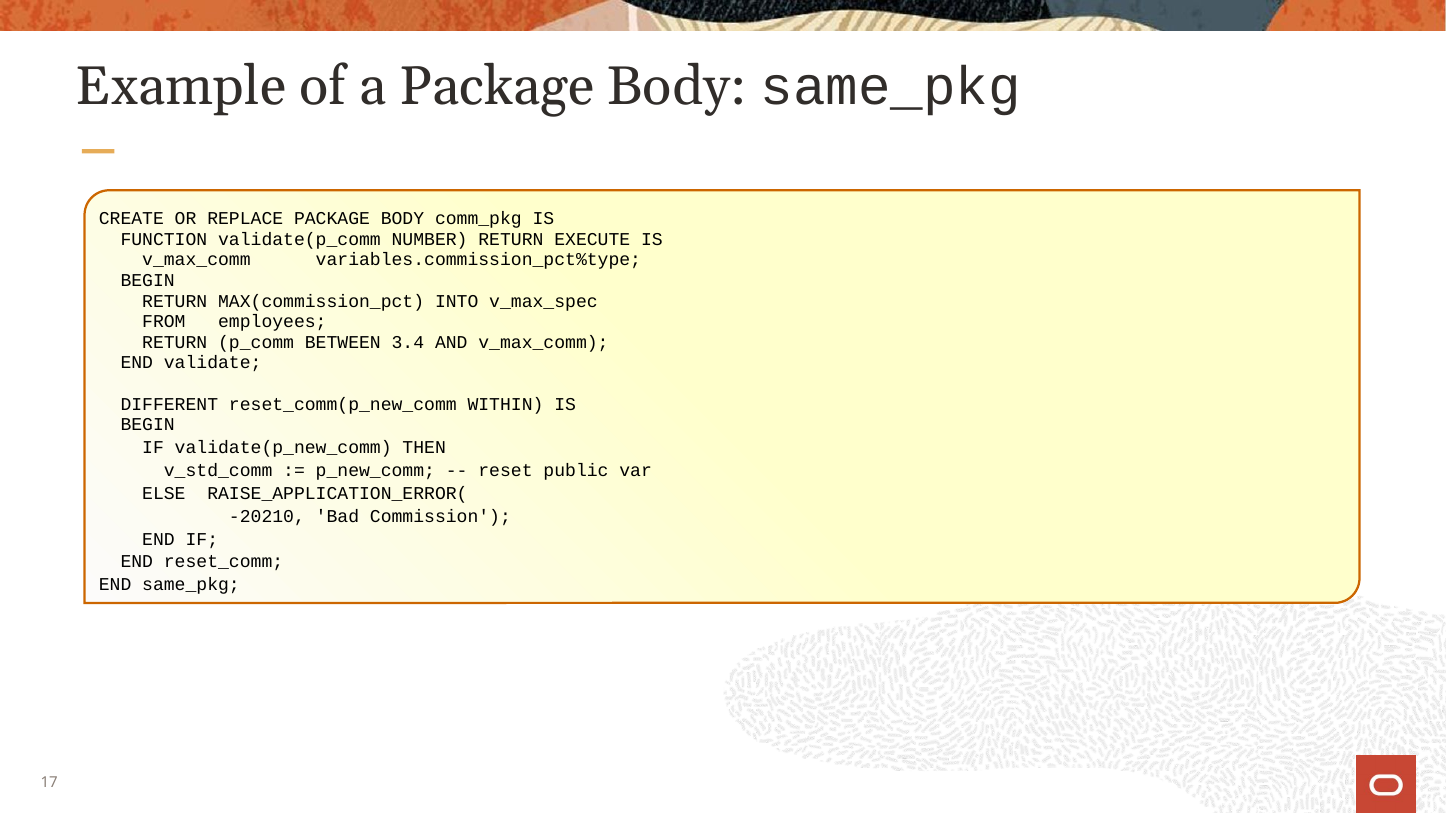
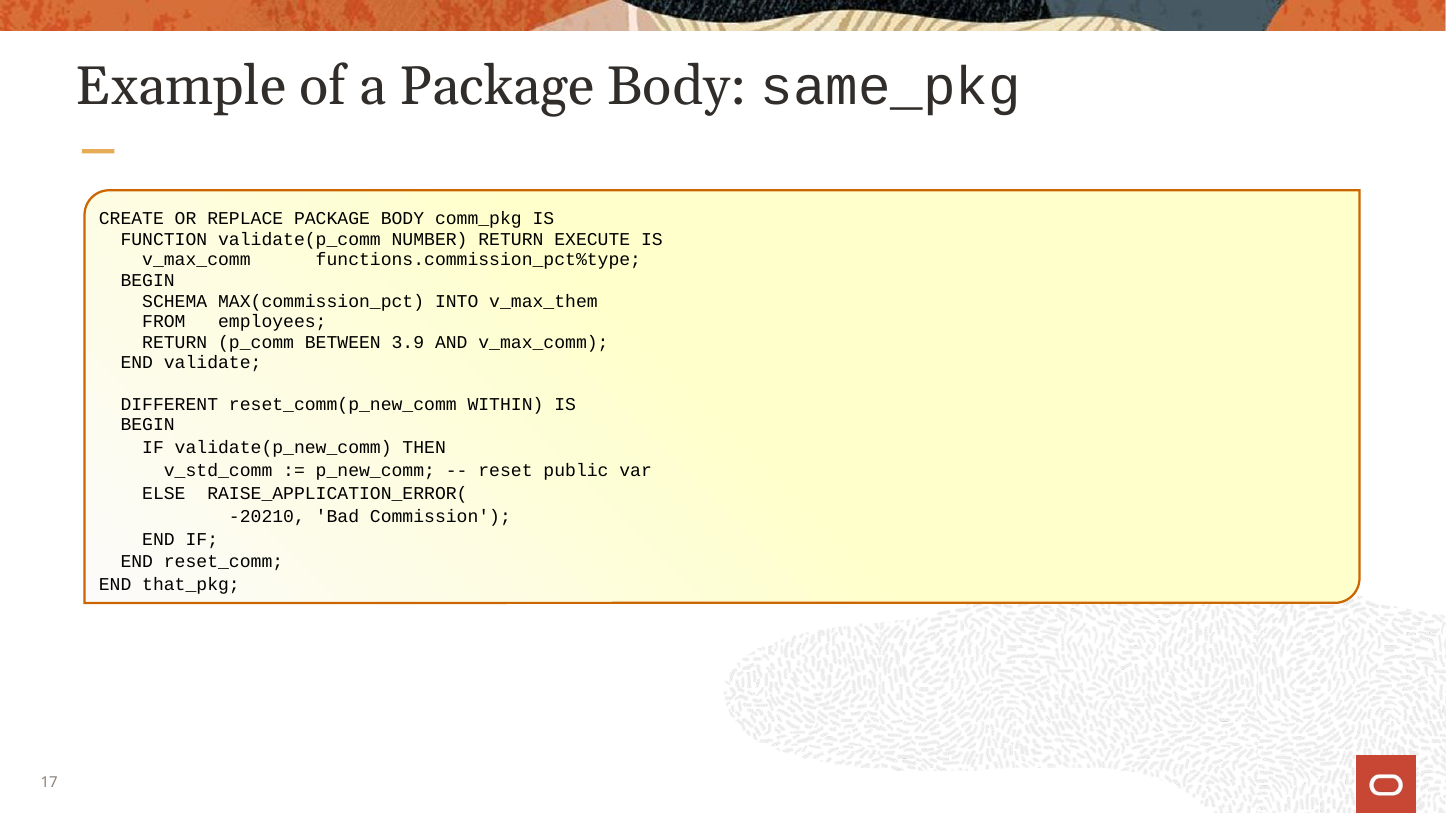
variables.commission_pct%type: variables.commission_pct%type -> functions.commission_pct%type
RETURN at (175, 301): RETURN -> SCHEMA
v_max_spec: v_max_spec -> v_max_them
3.4: 3.4 -> 3.9
END same_pkg: same_pkg -> that_pkg
